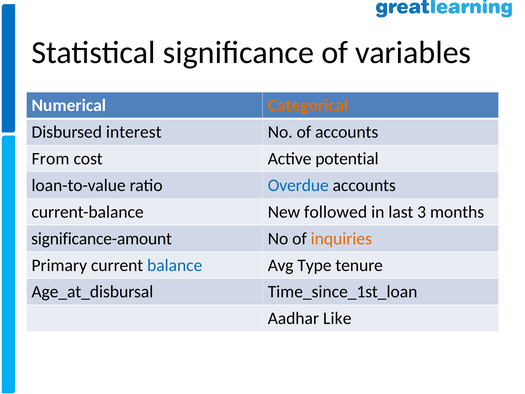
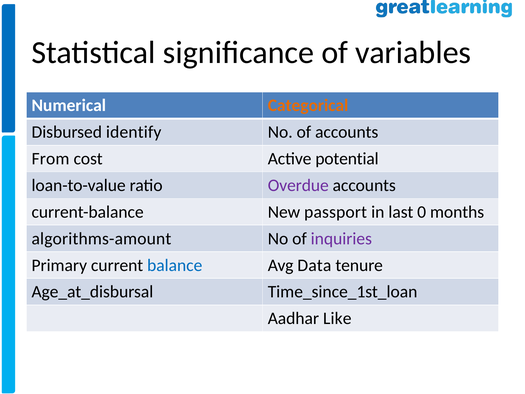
interest: interest -> identify
Overdue colour: blue -> purple
followed: followed -> passport
3: 3 -> 0
significance-amount: significance-amount -> algorithms-amount
inquiries colour: orange -> purple
Type: Type -> Data
